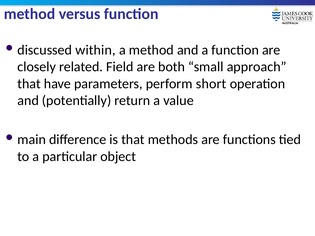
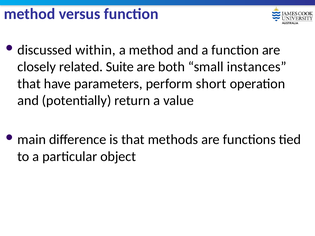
Field: Field -> Suite
approach: approach -> instances
